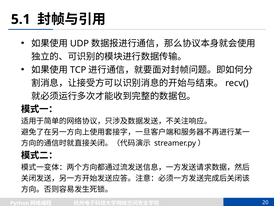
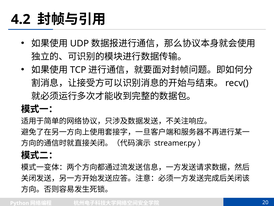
5.1: 5.1 -> 4.2
